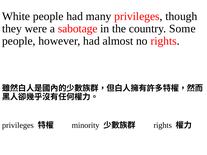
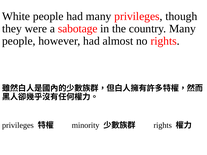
country Some: Some -> Many
